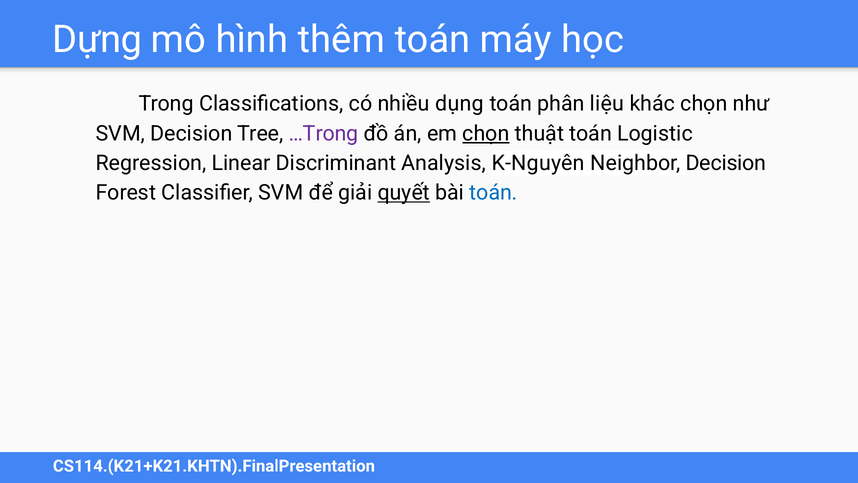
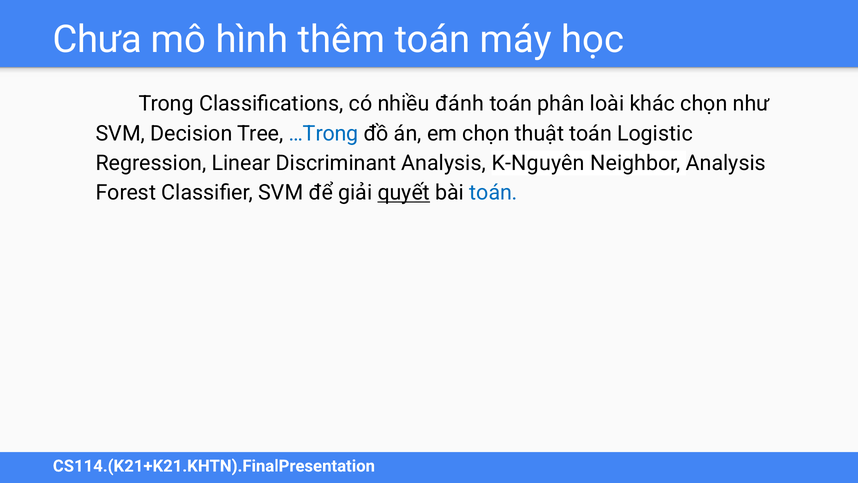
Dựng: Dựng -> Chưa
dụng: dụng -> đánh
liệu: liệu -> loài
…Trong colour: purple -> blue
chọn at (486, 133) underline: present -> none
Neighbor Decision: Decision -> Analysis
